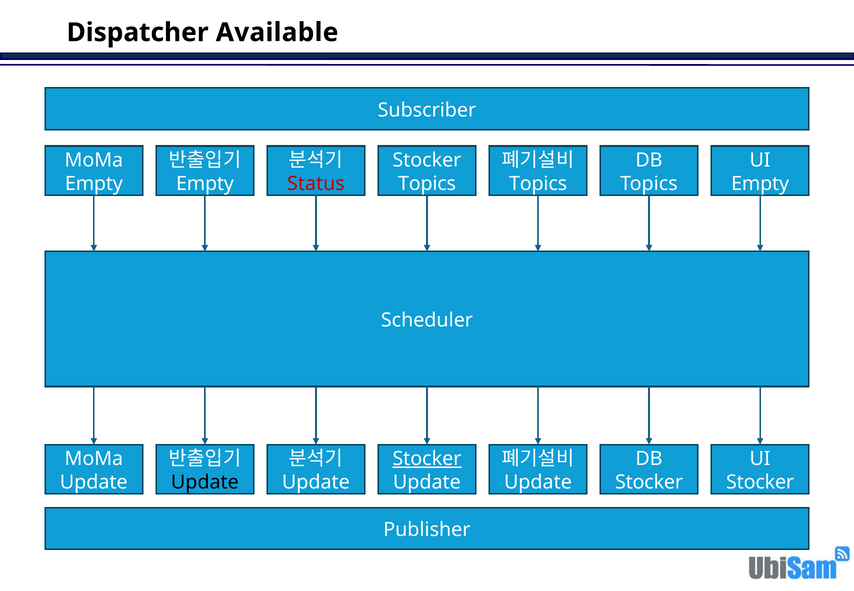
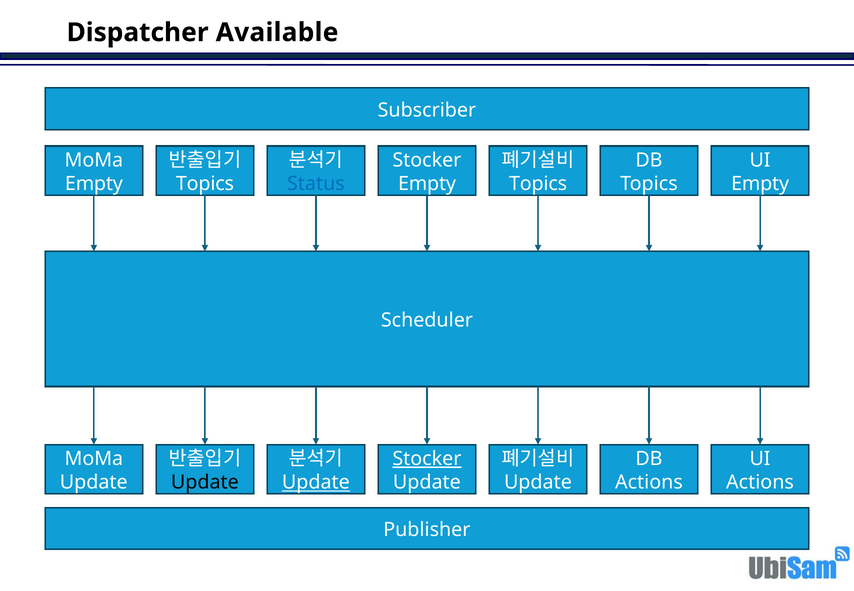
Empty at (205, 184): Empty -> Topics
Status colour: red -> blue
Topics at (427, 184): Topics -> Empty
Update at (316, 483) underline: none -> present
Stocker at (649, 483): Stocker -> Actions
Stocker at (760, 483): Stocker -> Actions
